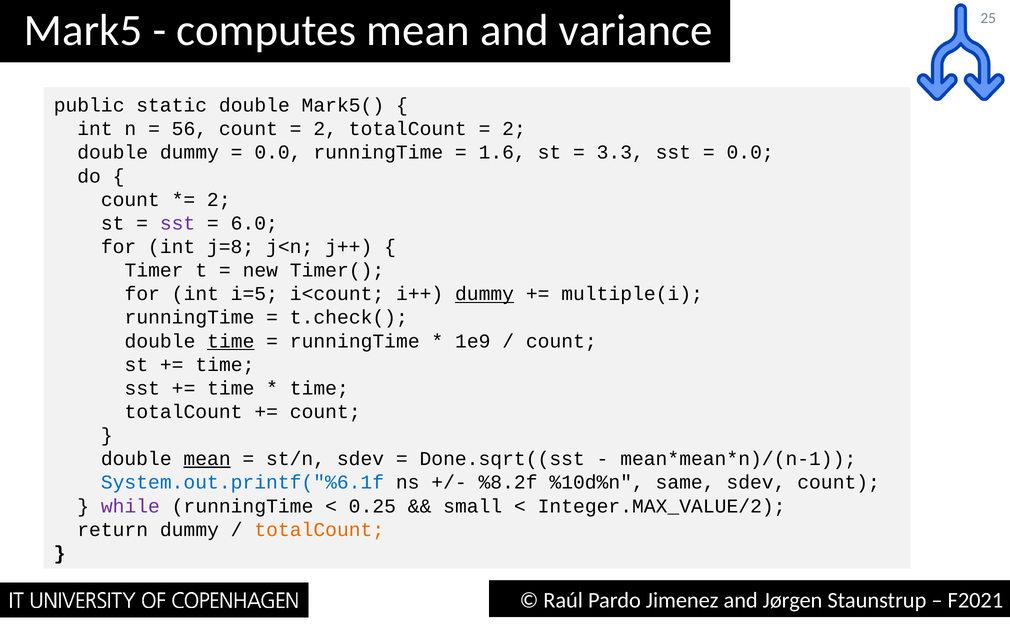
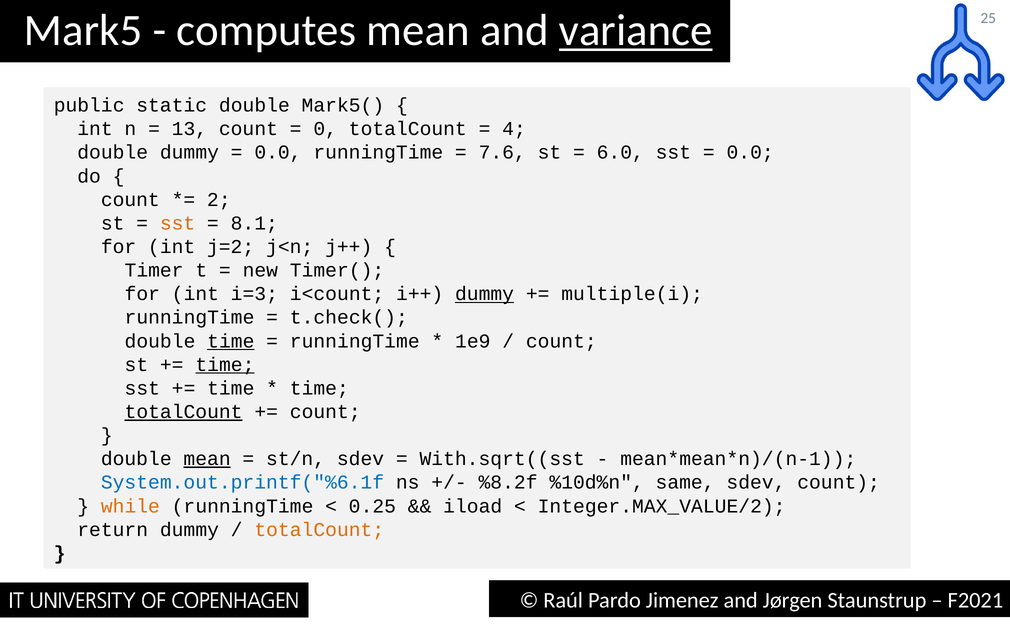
variance underline: none -> present
56: 56 -> 13
2 at (325, 129): 2 -> 0
2 at (514, 129): 2 -> 4
1.6: 1.6 -> 7.6
3.3: 3.3 -> 6.0
sst at (178, 223) colour: purple -> orange
6.0: 6.0 -> 8.1
j=8: j=8 -> j=2
i=5: i=5 -> i=3
time at (225, 365) underline: none -> present
totalCount at (184, 412) underline: none -> present
Done.sqrt((sst: Done.sqrt((sst -> With.sqrt((sst
while colour: purple -> orange
small: small -> iload
